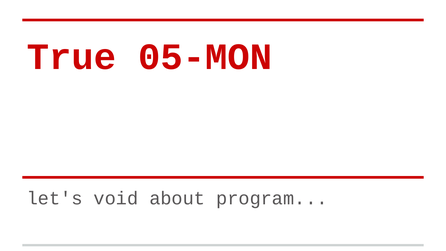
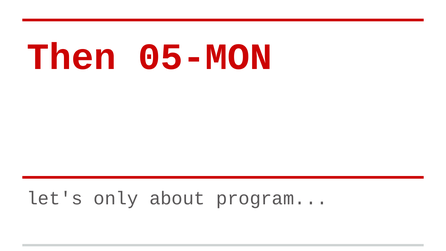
True: True -> Then
void: void -> only
